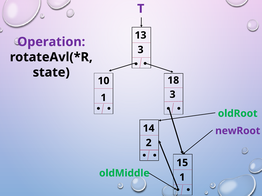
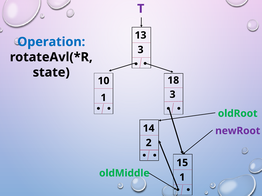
Operation colour: purple -> blue
